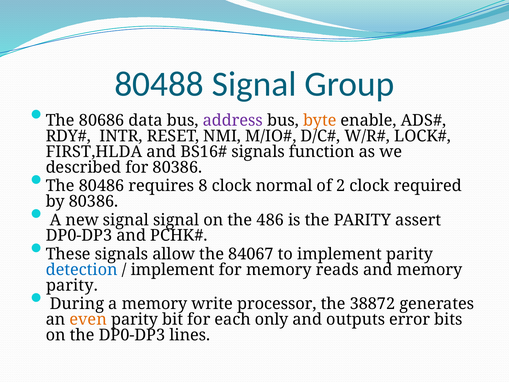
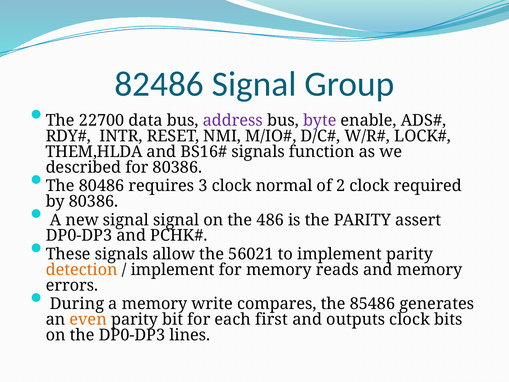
80488: 80488 -> 82486
80686: 80686 -> 22700
byte colour: orange -> purple
FIRST,HLDA: FIRST,HLDA -> THEM,HLDA
8: 8 -> 3
84067: 84067 -> 56021
detection colour: blue -> orange
parity at (72, 285): parity -> errors
processor: processor -> compares
38872: 38872 -> 85486
only: only -> first
outputs error: error -> clock
